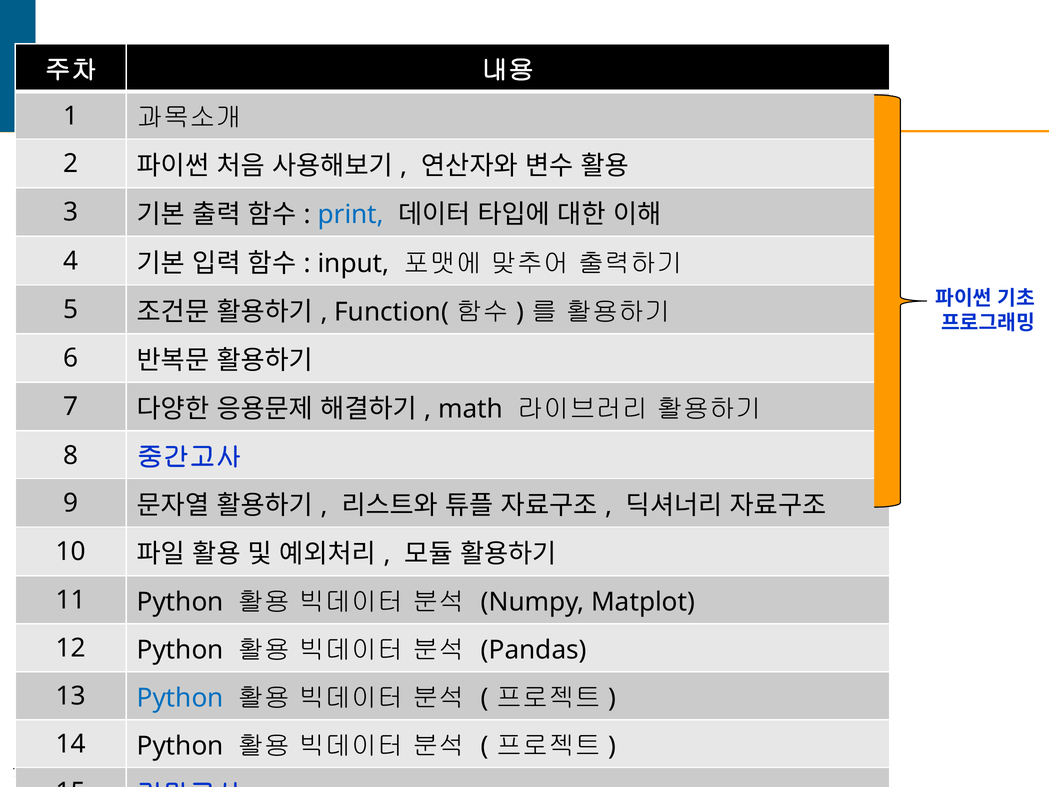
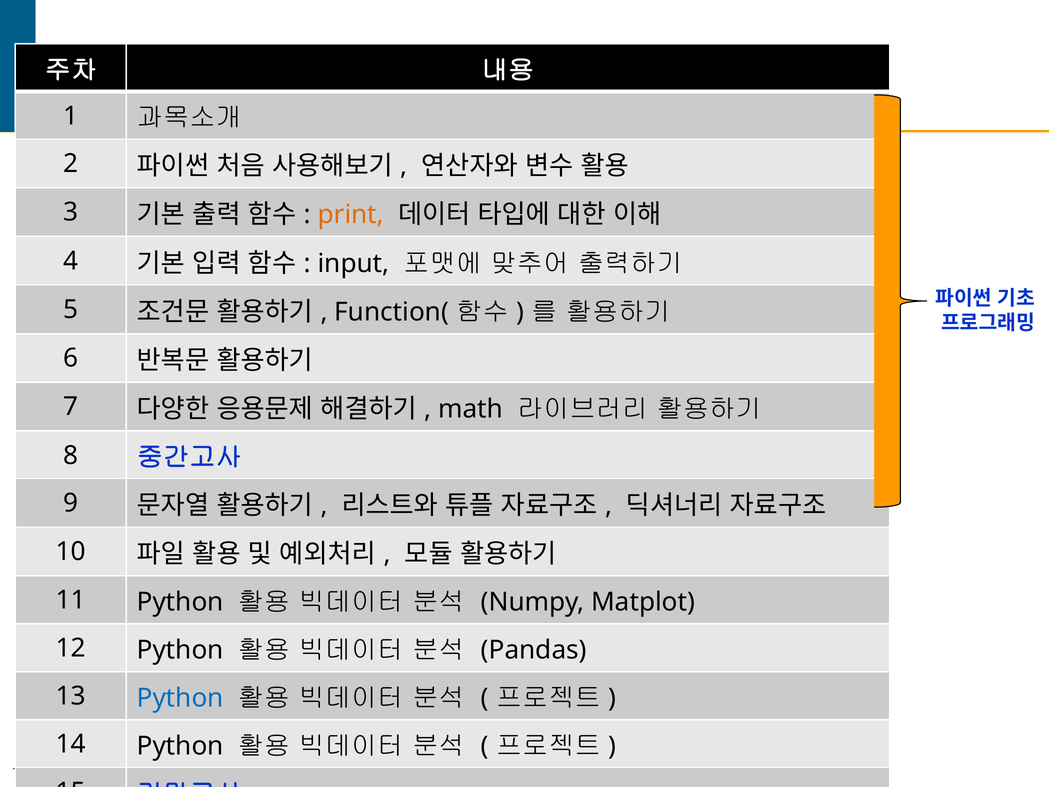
print colour: blue -> orange
